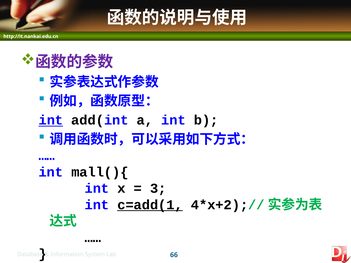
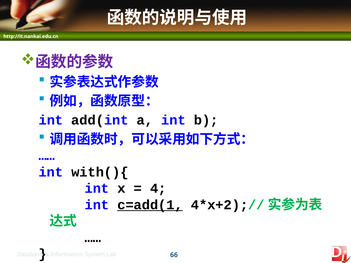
int at (51, 120) underline: present -> none
mall(){: mall(){ -> with(){
3: 3 -> 4
